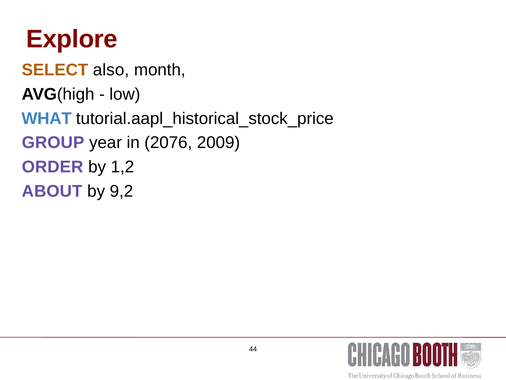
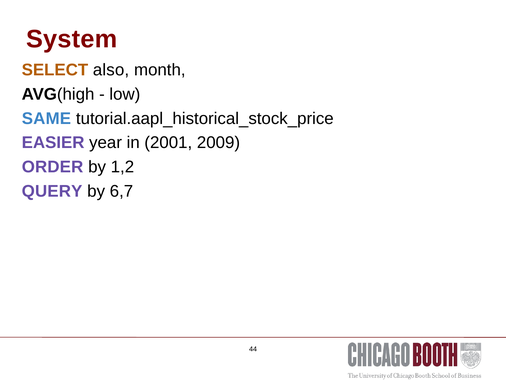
Explore: Explore -> System
WHAT: WHAT -> SAME
GROUP: GROUP -> EASIER
2076: 2076 -> 2001
ABOUT: ABOUT -> QUERY
9,2: 9,2 -> 6,7
